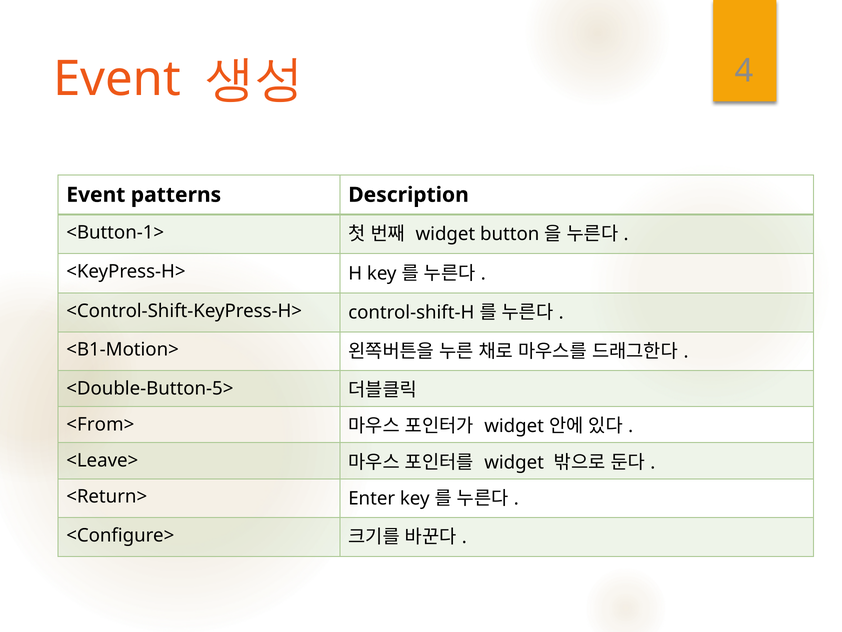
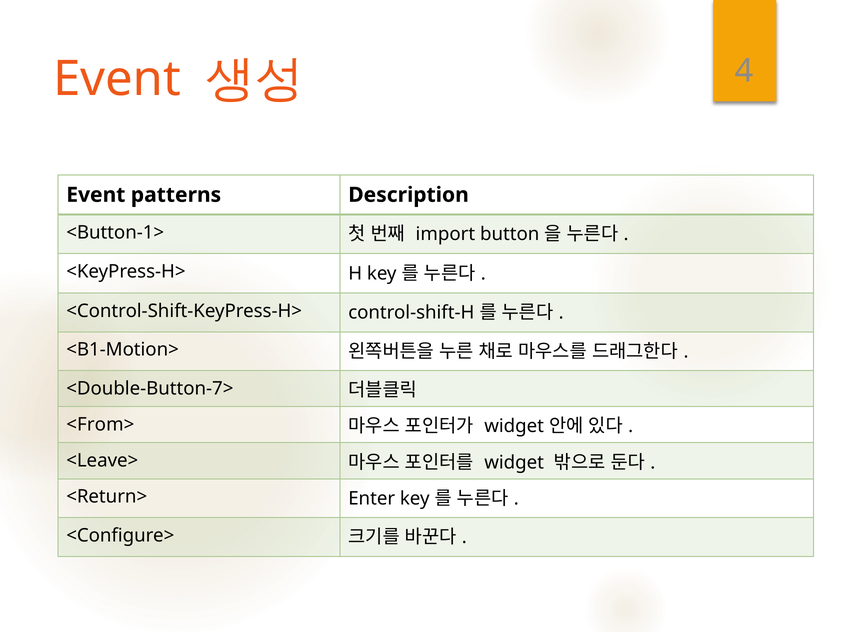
widget at (445, 234): widget -> import
<Double-Button-5>: <Double-Button-5> -> <Double-Button-7>
